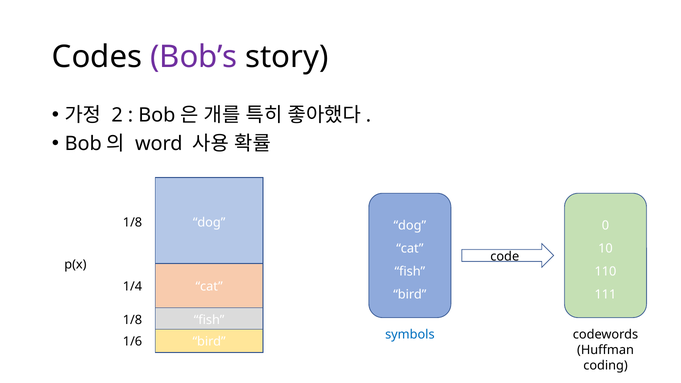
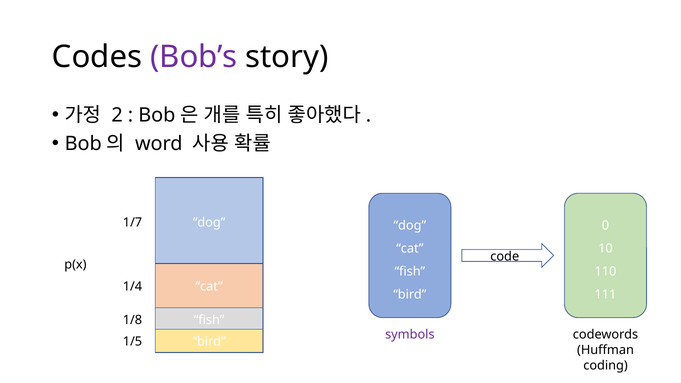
1/8 at (133, 223): 1/8 -> 1/7
symbols colour: blue -> purple
1/6: 1/6 -> 1/5
